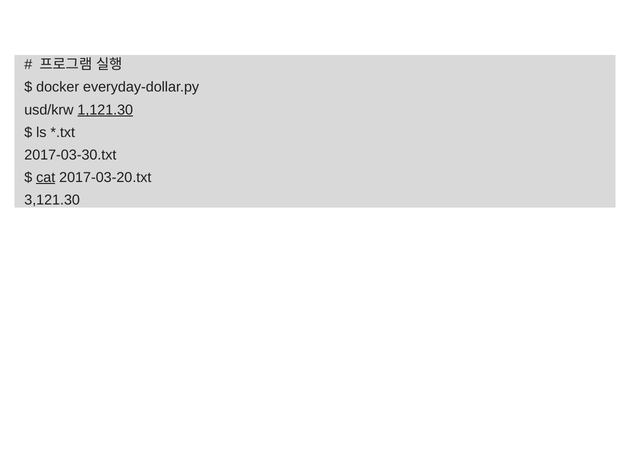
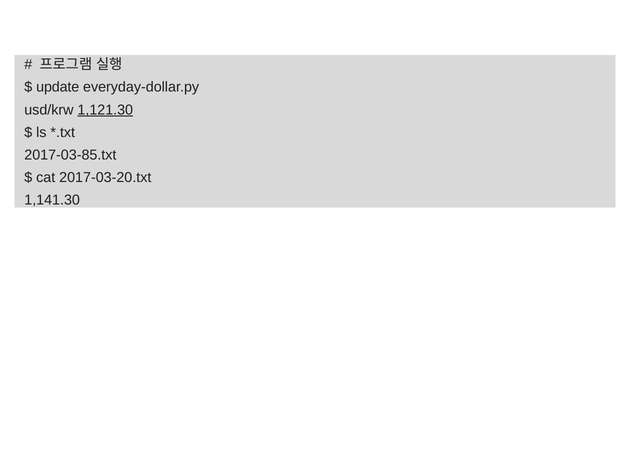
docker: docker -> update
2017-03-30.txt: 2017-03-30.txt -> 2017-03-85.txt
cat underline: present -> none
3,121.30: 3,121.30 -> 1,141.30
